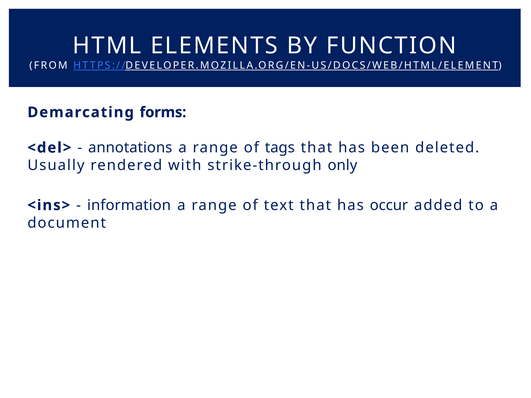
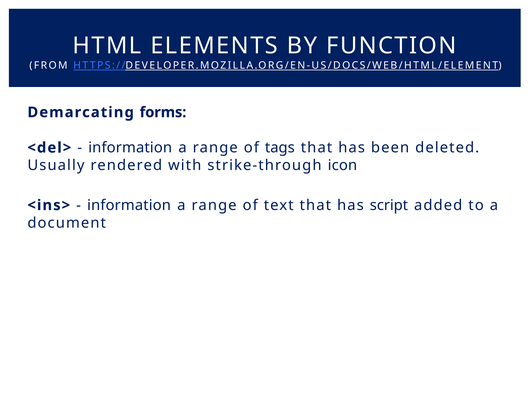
annotations at (130, 148): annotations -> information
only: only -> icon
occur: occur -> script
